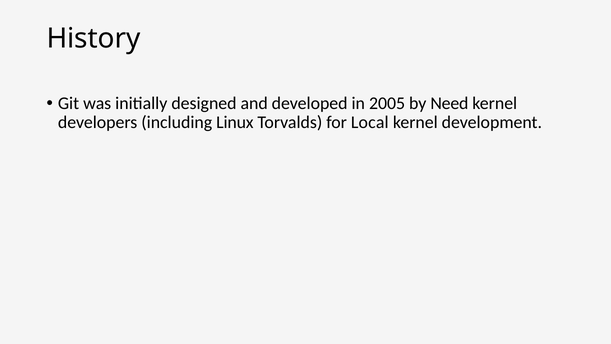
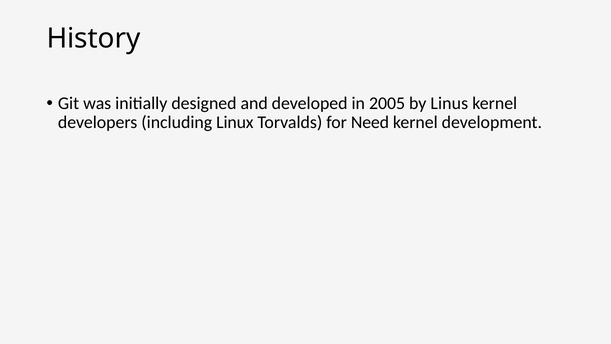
Need: Need -> Linus
Local: Local -> Need
